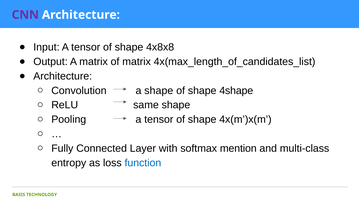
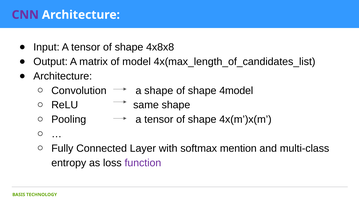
of matrix: matrix -> model
4shape: 4shape -> 4model
function colour: blue -> purple
